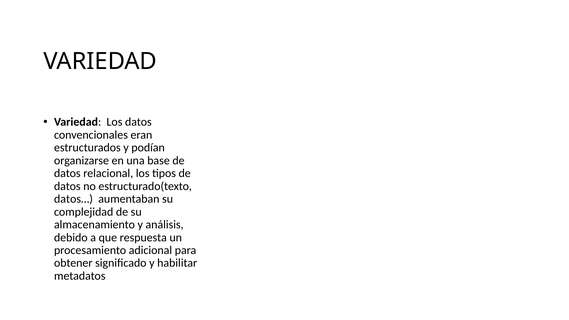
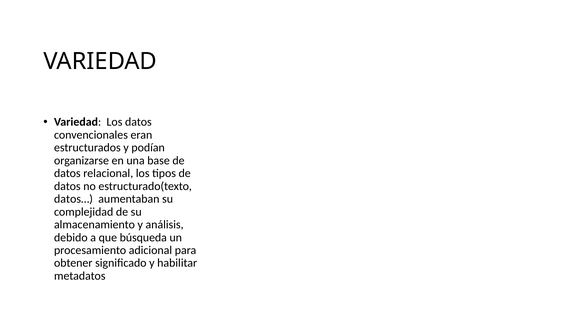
respuesta: respuesta -> búsqueda
